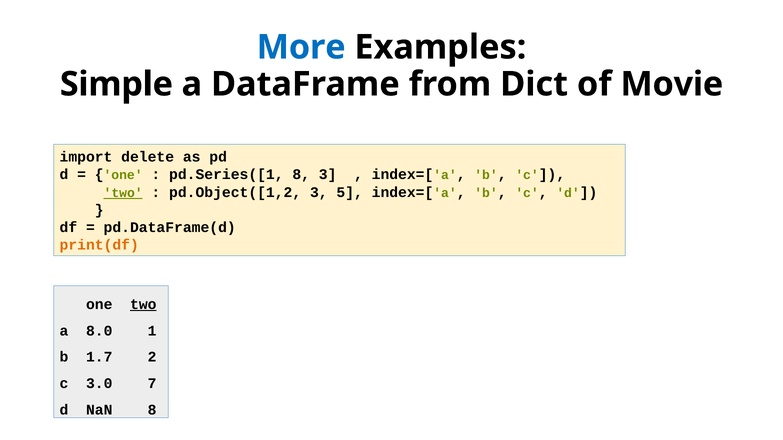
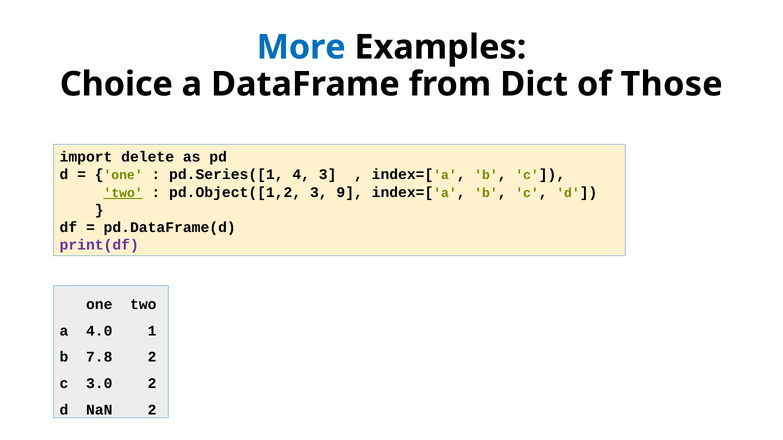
Simple: Simple -> Choice
Movie: Movie -> Those
pd.Series([1 8: 8 -> 4
5: 5 -> 9
print(df colour: orange -> purple
two at (143, 305) underline: present -> none
8.0: 8.0 -> 4.0
1.7: 1.7 -> 7.8
3.0 7: 7 -> 2
NaN 8: 8 -> 2
